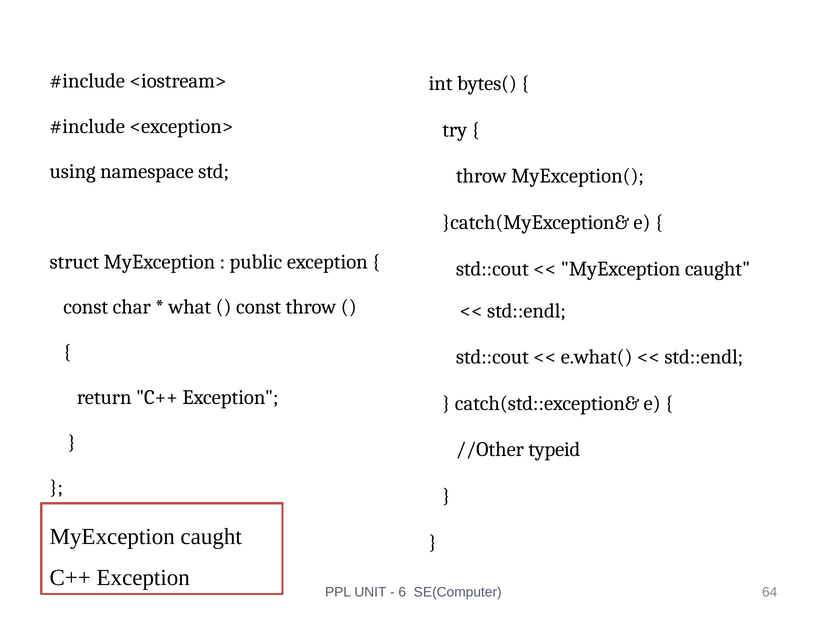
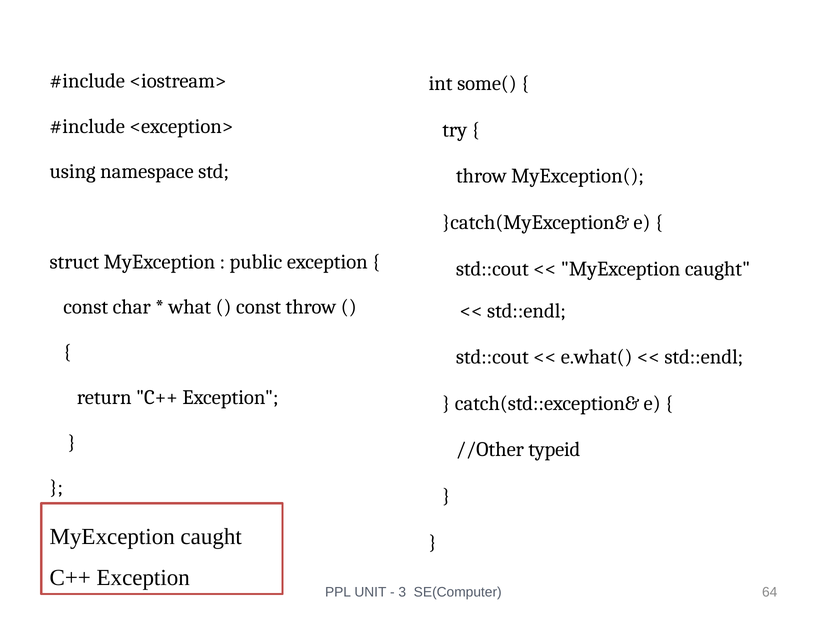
bytes(: bytes( -> some(
6: 6 -> 3
